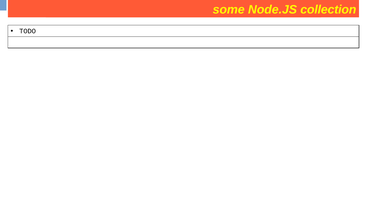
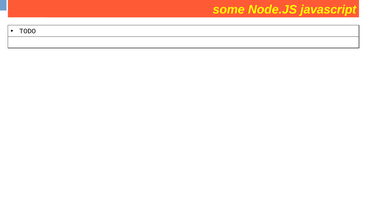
collection at (328, 10): collection -> javascript
